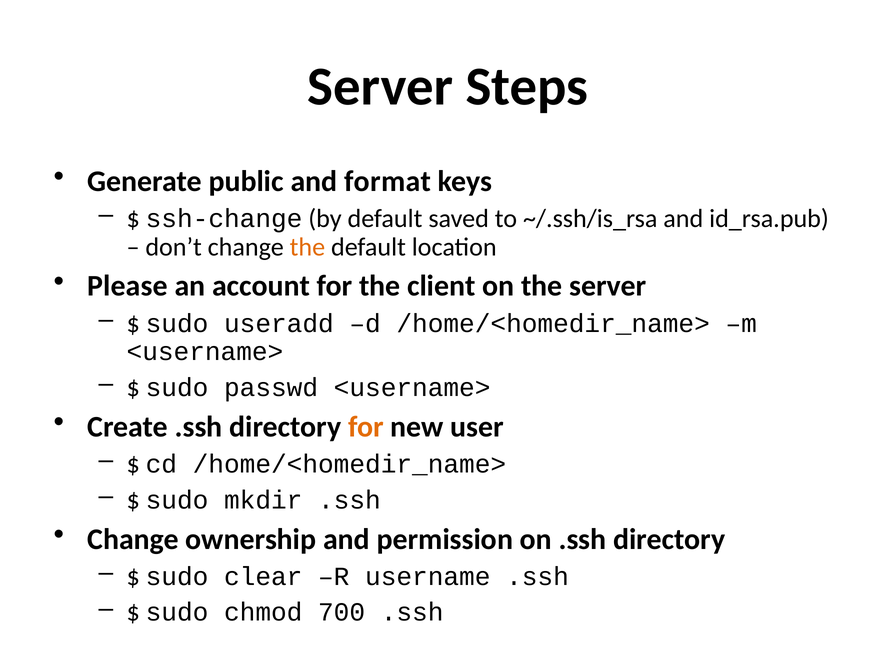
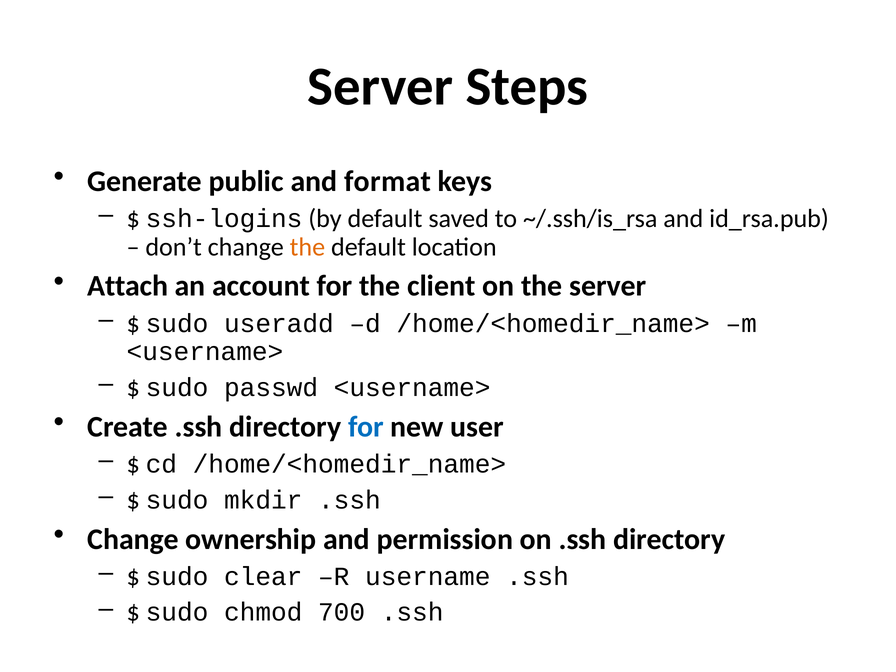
ssh-change: ssh-change -> ssh-logins
Please: Please -> Attach
for at (366, 427) colour: orange -> blue
